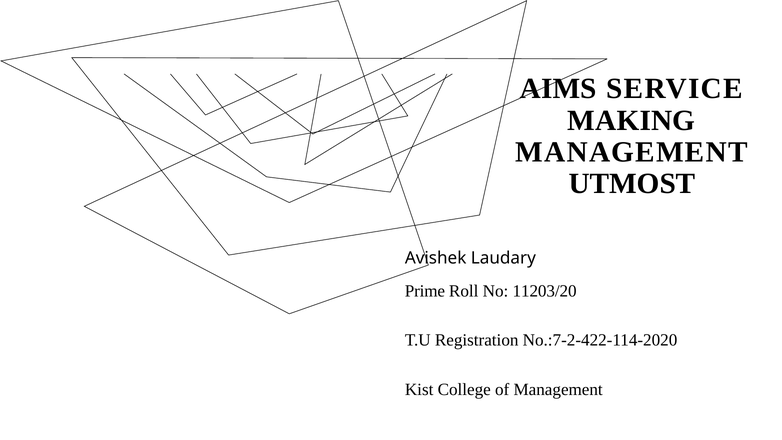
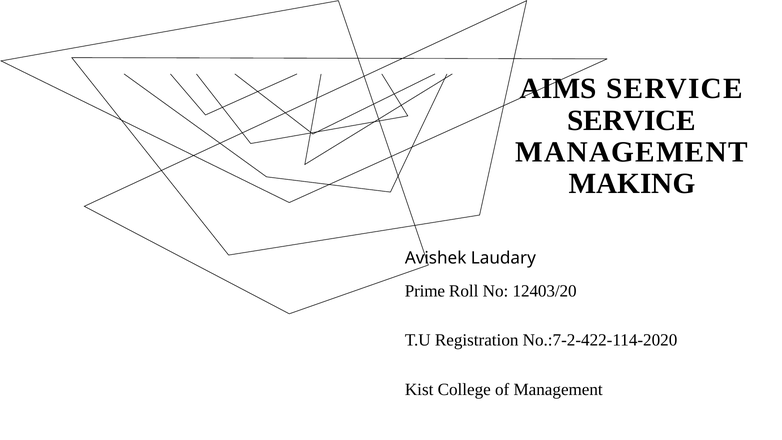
MAKING at (631, 120): MAKING -> SERVICE
UTMOST: UTMOST -> MAKING
11203/20: 11203/20 -> 12403/20
